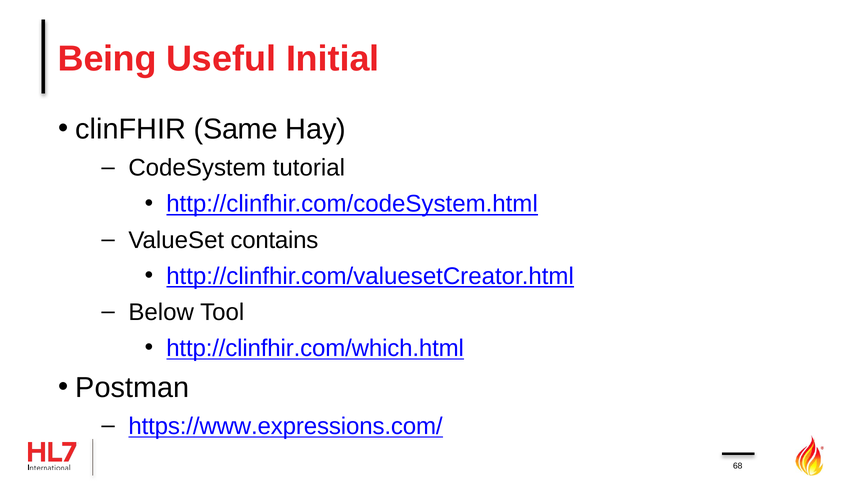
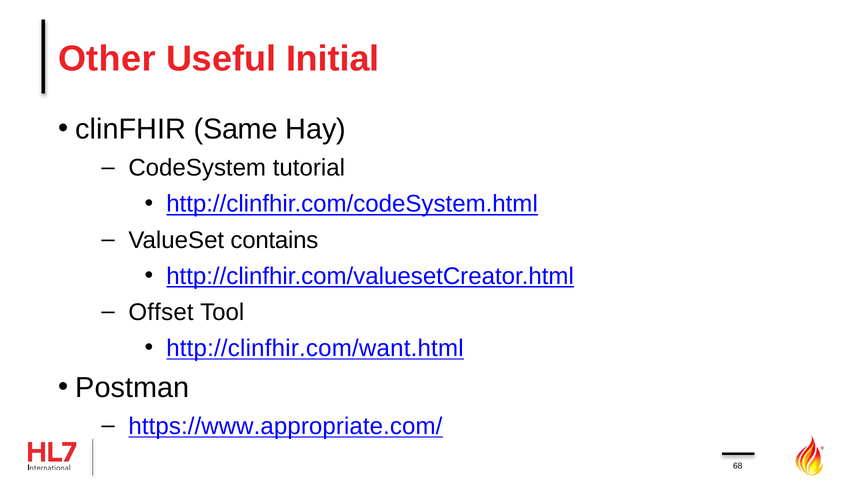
Being: Being -> Other
Below: Below -> Offset
http://clinfhir.com/which.html: http://clinfhir.com/which.html -> http://clinfhir.com/want.html
https://www.expressions.com/: https://www.expressions.com/ -> https://www.appropriate.com/
